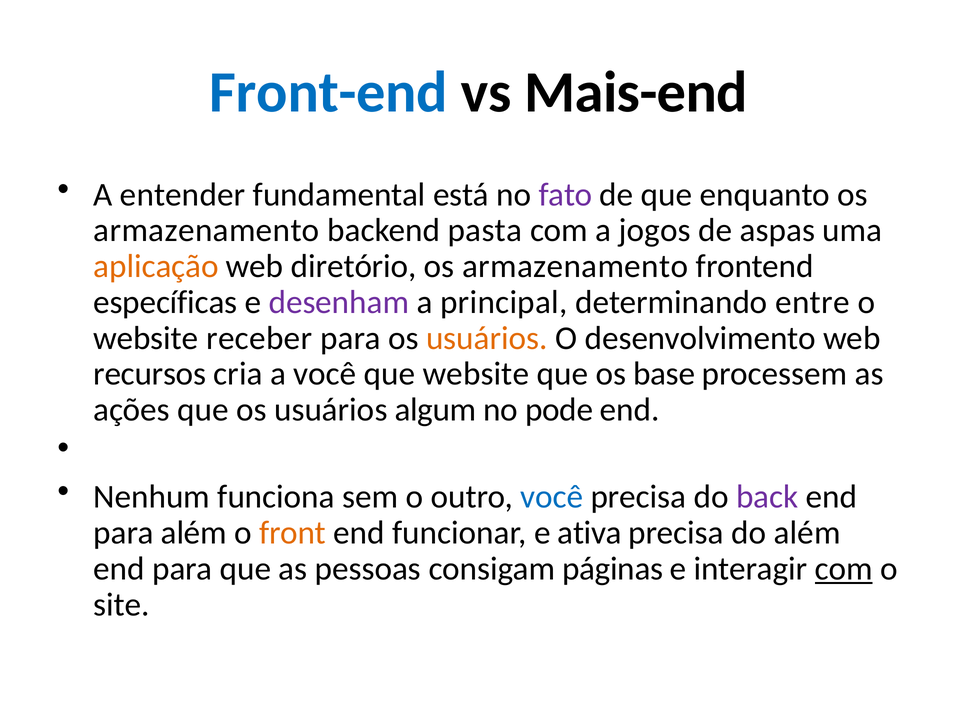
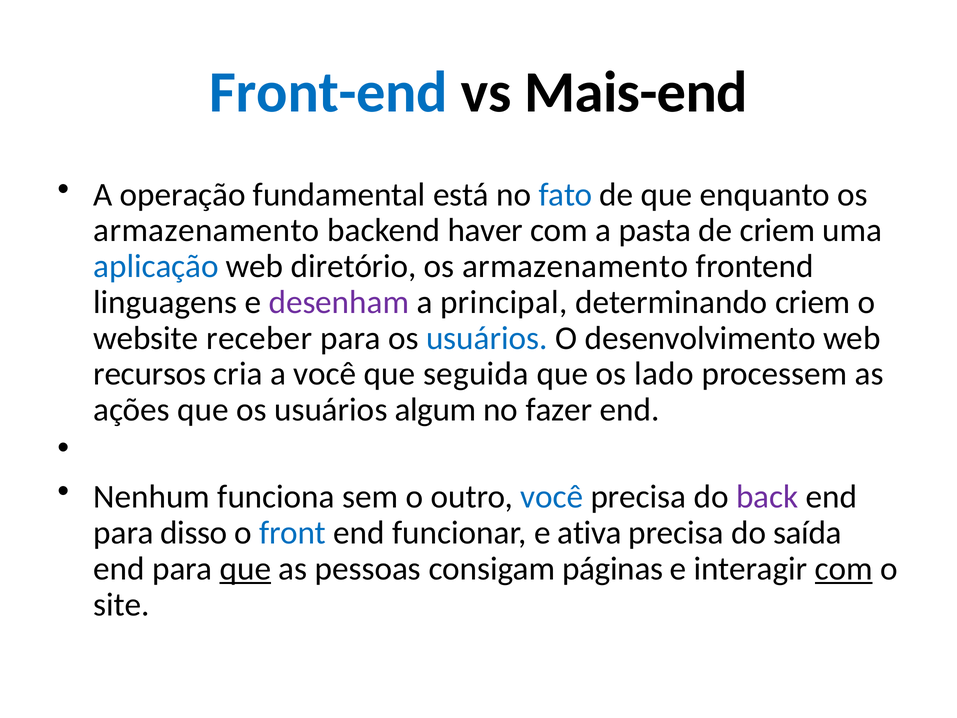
entender: entender -> operação
fato colour: purple -> blue
pasta: pasta -> haver
jogos: jogos -> pasta
de aspas: aspas -> criem
aplicação colour: orange -> blue
específicas: específicas -> linguagens
determinando entre: entre -> criem
usuários at (487, 338) colour: orange -> blue
que website: website -> seguida
base: base -> lado
pode: pode -> fazer
para além: além -> disso
front colour: orange -> blue
do além: além -> saída
que at (245, 569) underline: none -> present
